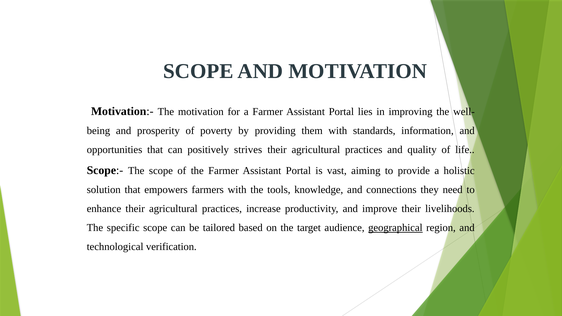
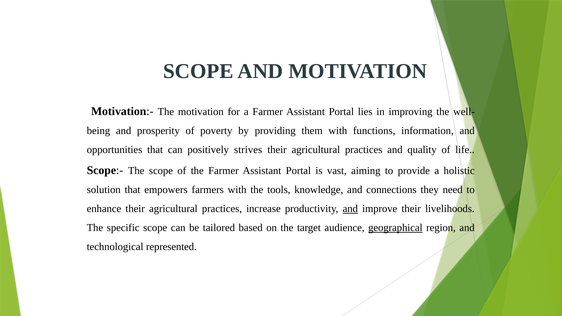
standards: standards -> functions
and at (350, 209) underline: none -> present
verification: verification -> represented
